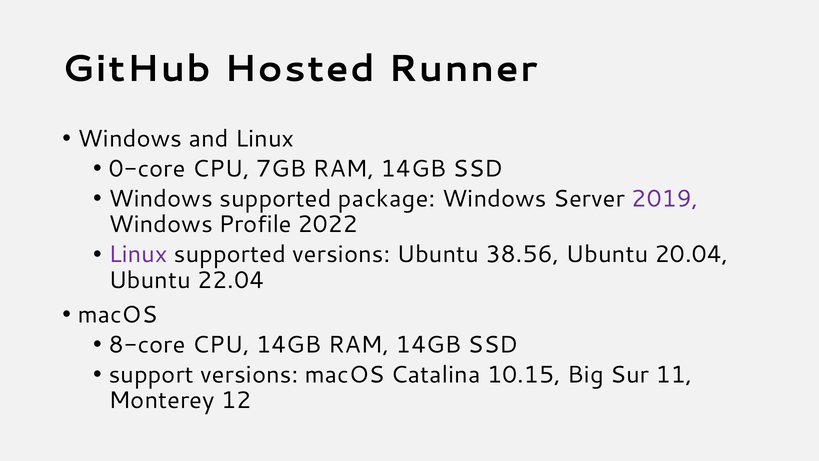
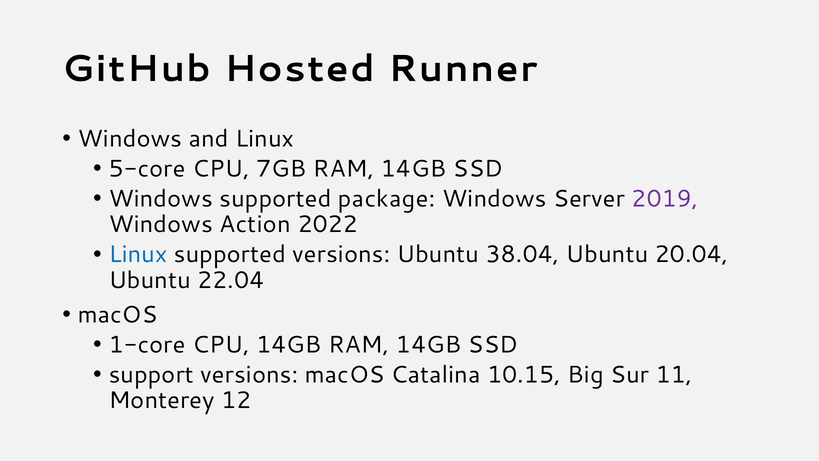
0-core: 0-core -> 5-core
Profile: Profile -> Action
Linux at (138, 254) colour: purple -> blue
38.56: 38.56 -> 38.04
8-core: 8-core -> 1-core
